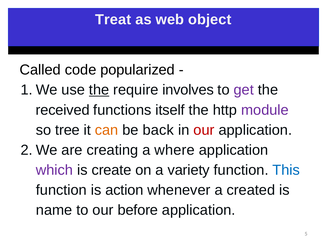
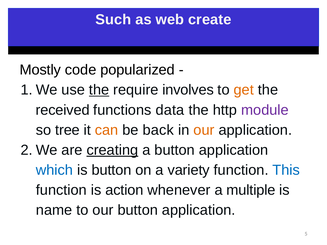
Treat: Treat -> Such
object: object -> create
Called: Called -> Mostly
get colour: purple -> orange
itself: itself -> data
our at (204, 130) colour: red -> orange
creating underline: none -> present
a where: where -> button
which colour: purple -> blue
is create: create -> button
created: created -> multiple
our before: before -> button
